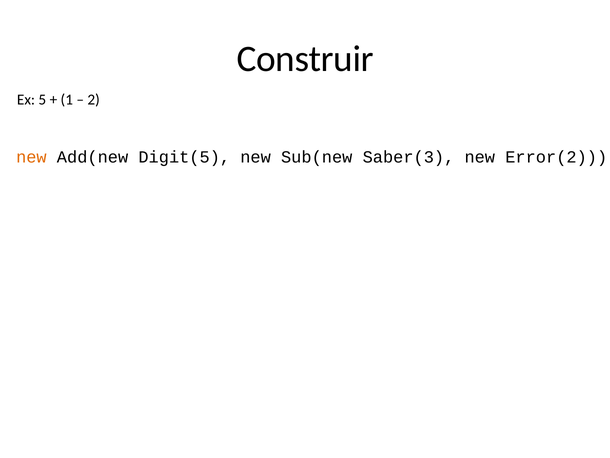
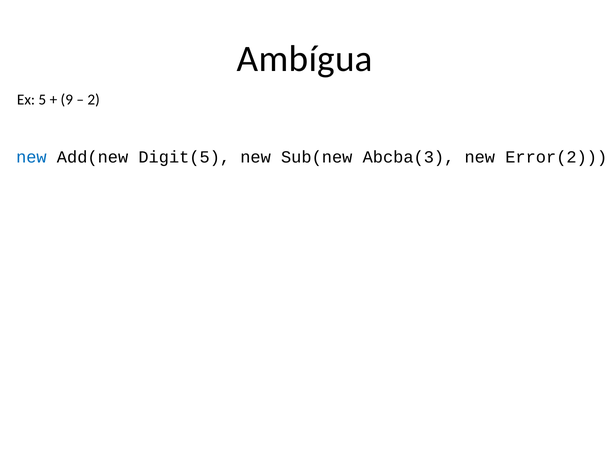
Construir: Construir -> Ambígua
1: 1 -> 9
new at (31, 157) colour: orange -> blue
Saber(3: Saber(3 -> Abcba(3
